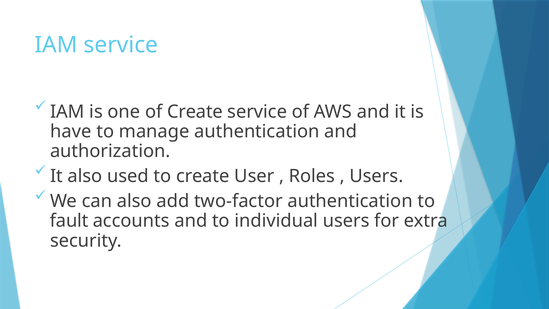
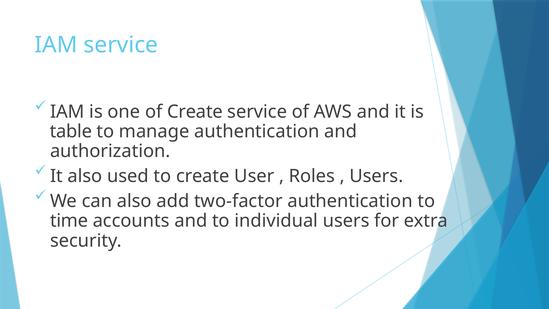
have: have -> table
fault: fault -> time
